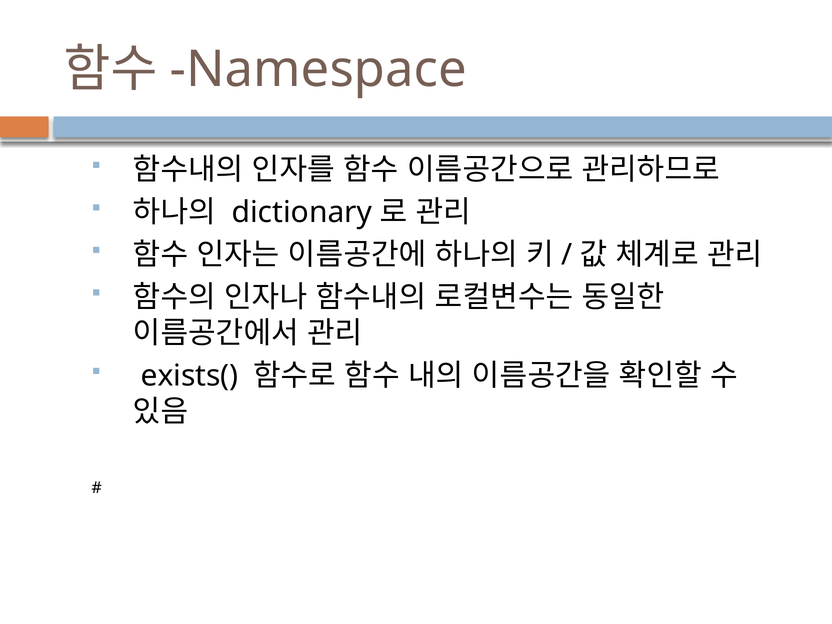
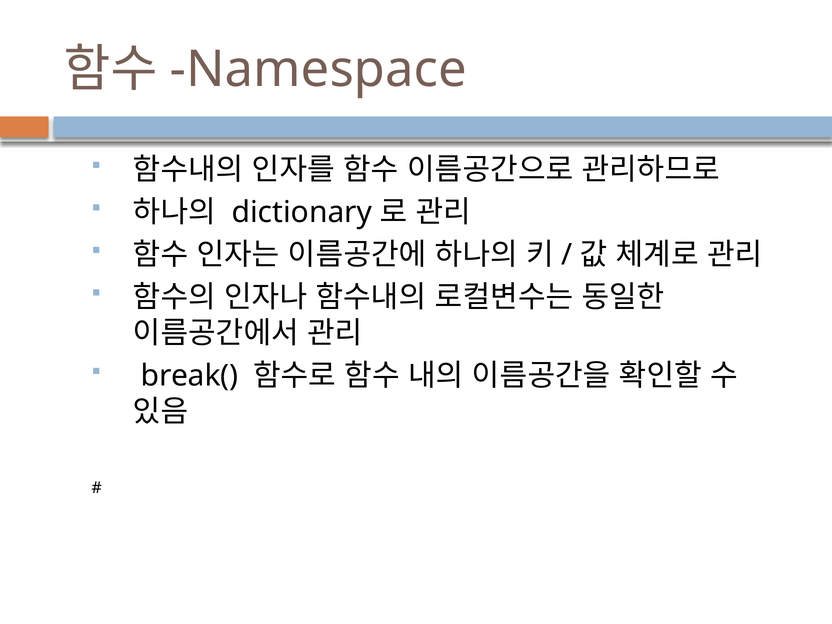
exists(: exists( -> break(
